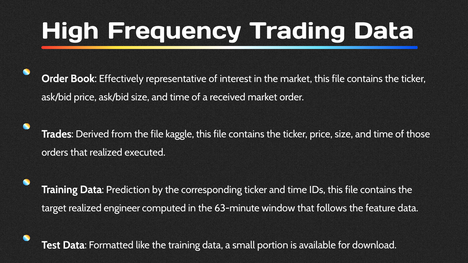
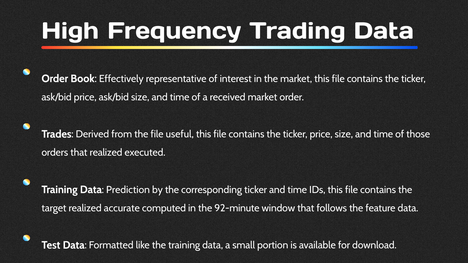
kaggle: kaggle -> useful
engineer: engineer -> accurate
63-minute: 63-minute -> 92-minute
